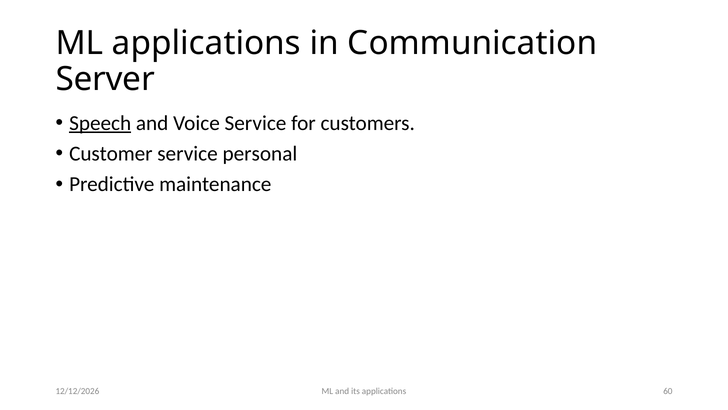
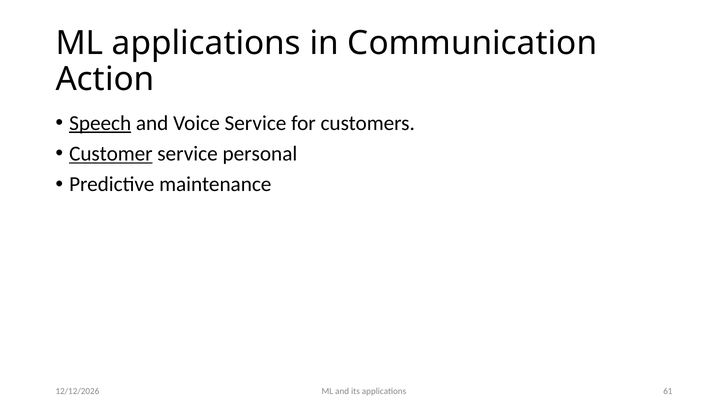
Server: Server -> Action
Customer underline: none -> present
60: 60 -> 61
